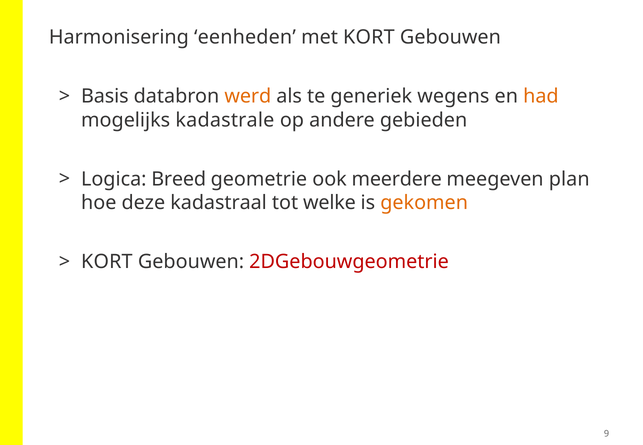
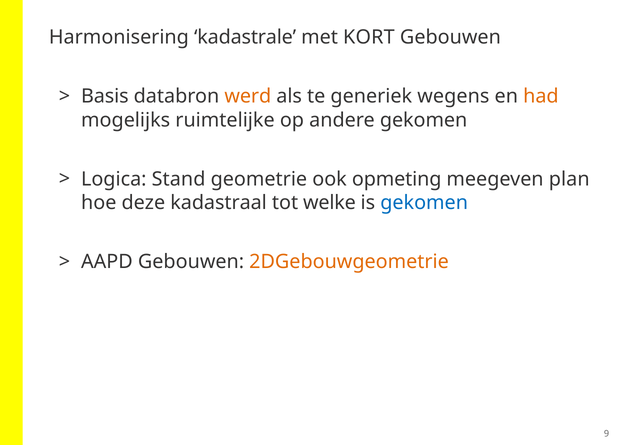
eenheden: eenheden -> kadastrale
kadastrale: kadastrale -> ruimtelijke
andere gebieden: gebieden -> gekomen
Breed: Breed -> Stand
meerdere: meerdere -> opmeting
gekomen at (424, 203) colour: orange -> blue
KORT at (107, 262): KORT -> AAPD
2DGebouwgeometrie colour: red -> orange
